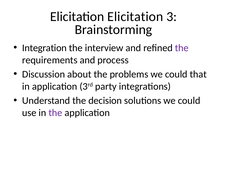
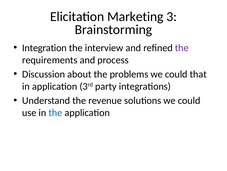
Elicitation Elicitation: Elicitation -> Marketing
decision: decision -> revenue
the at (55, 112) colour: purple -> blue
